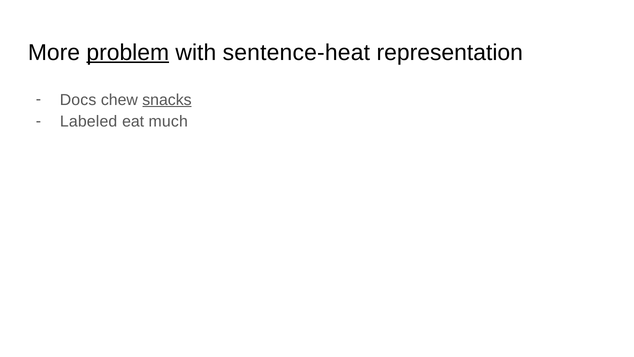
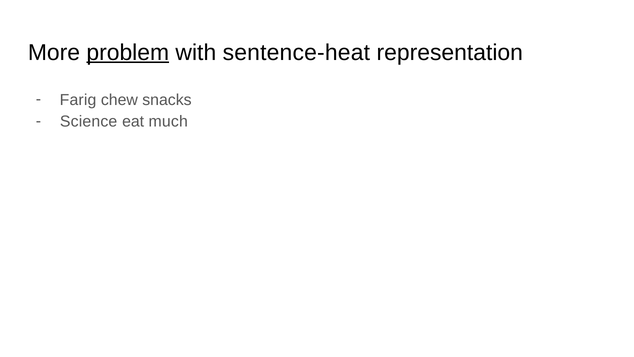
Docs: Docs -> Farig
snacks underline: present -> none
Labeled: Labeled -> Science
